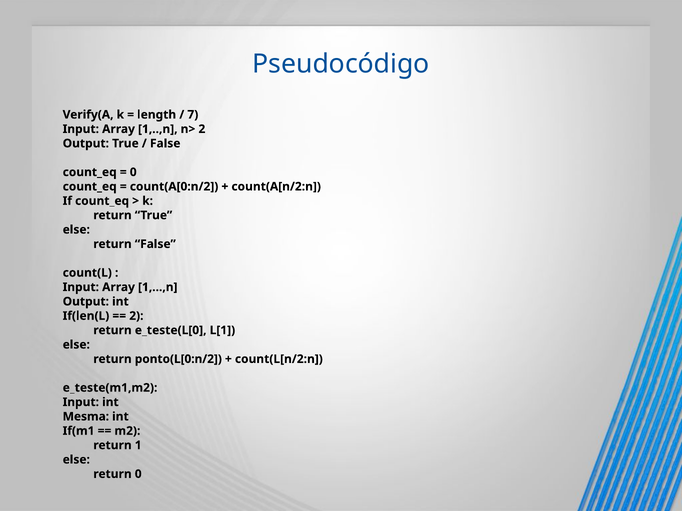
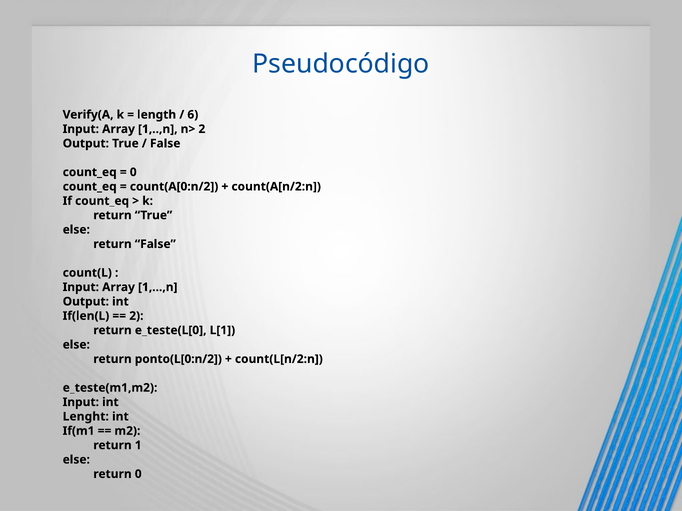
7: 7 -> 6
Mesma: Mesma -> Lenght
